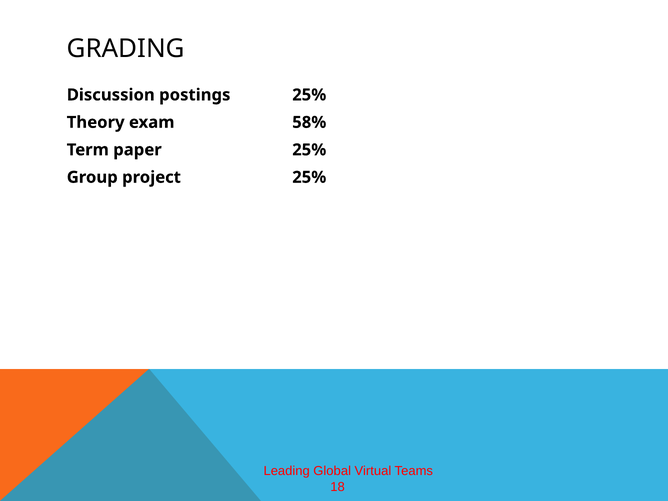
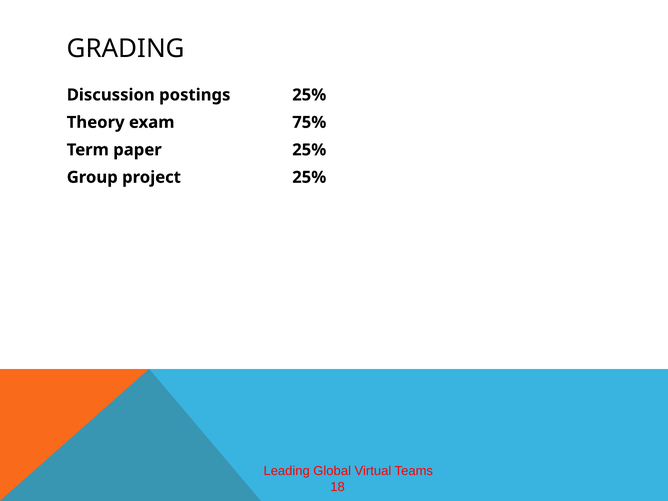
58%: 58% -> 75%
